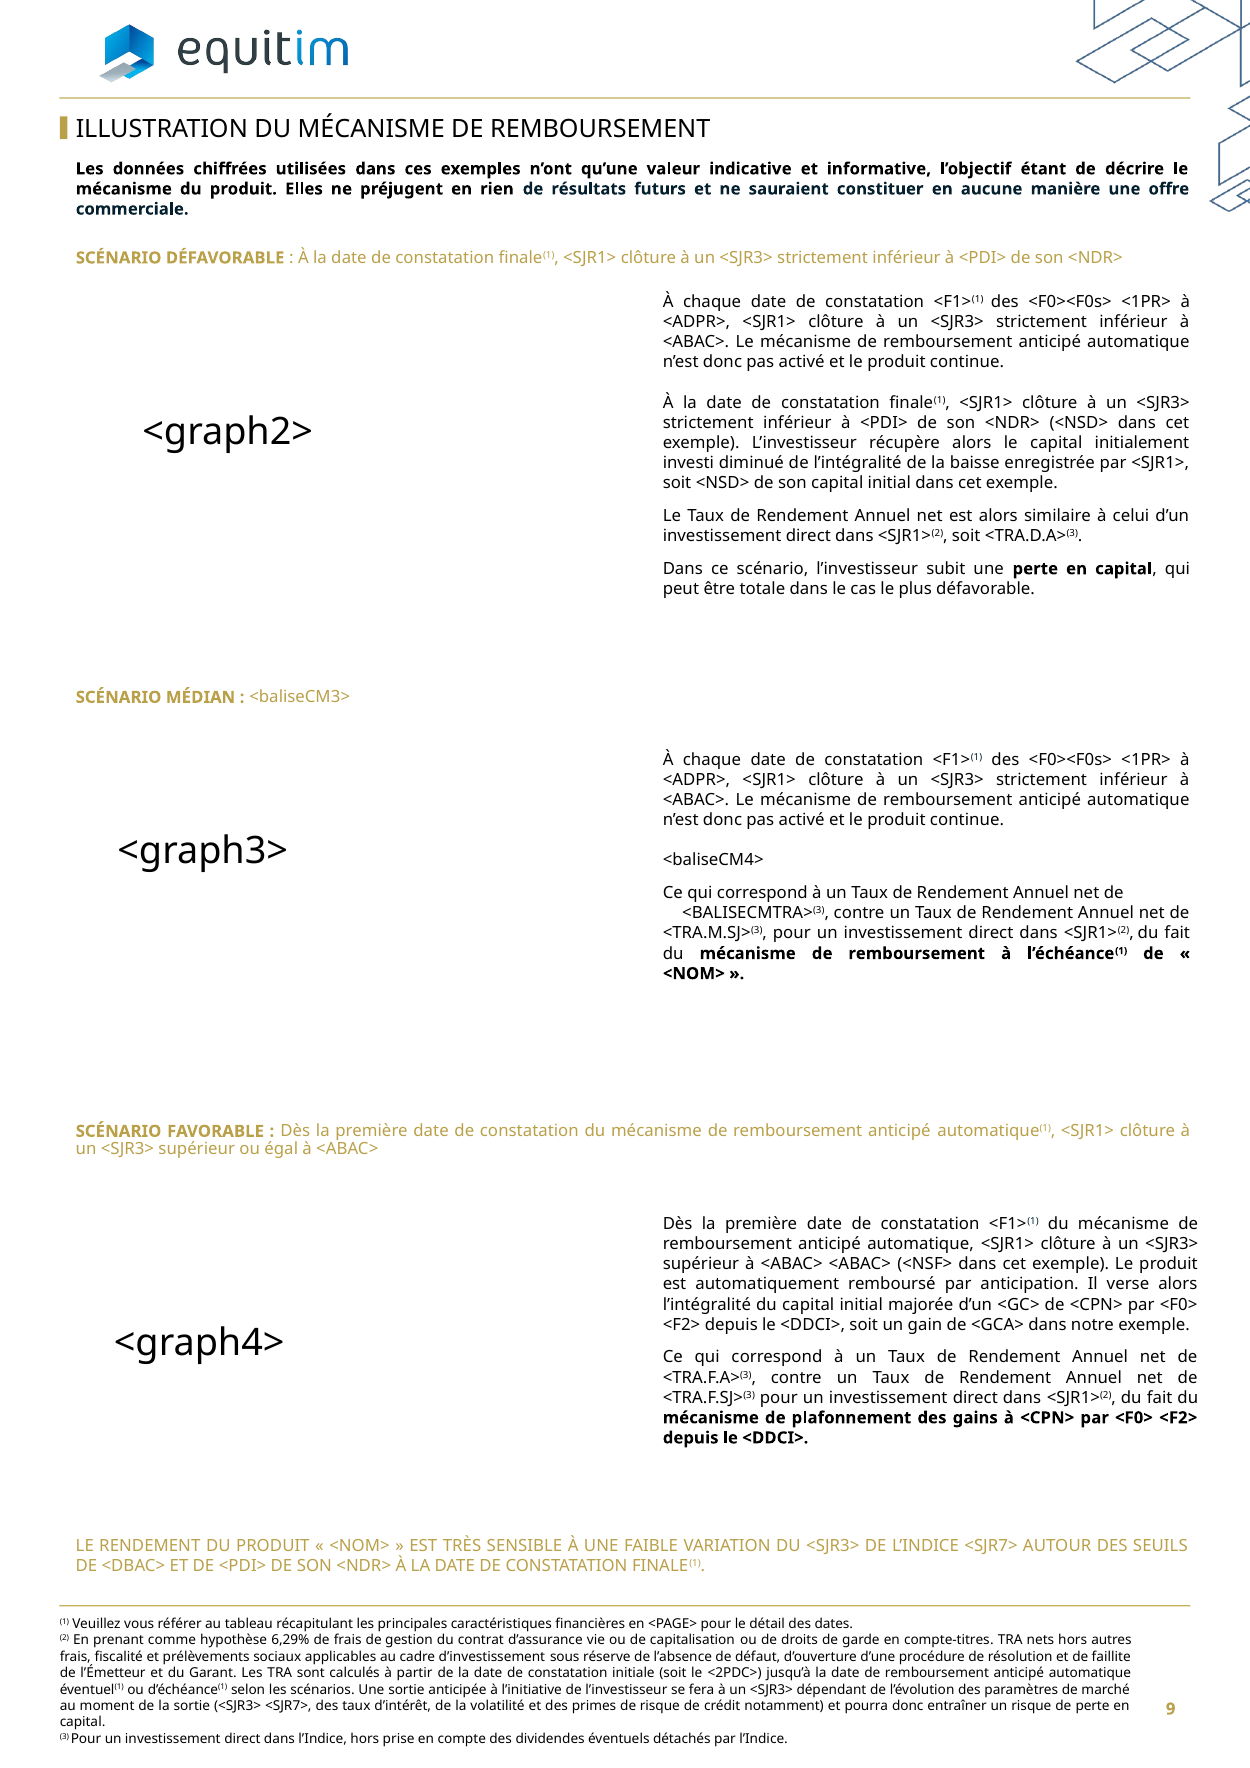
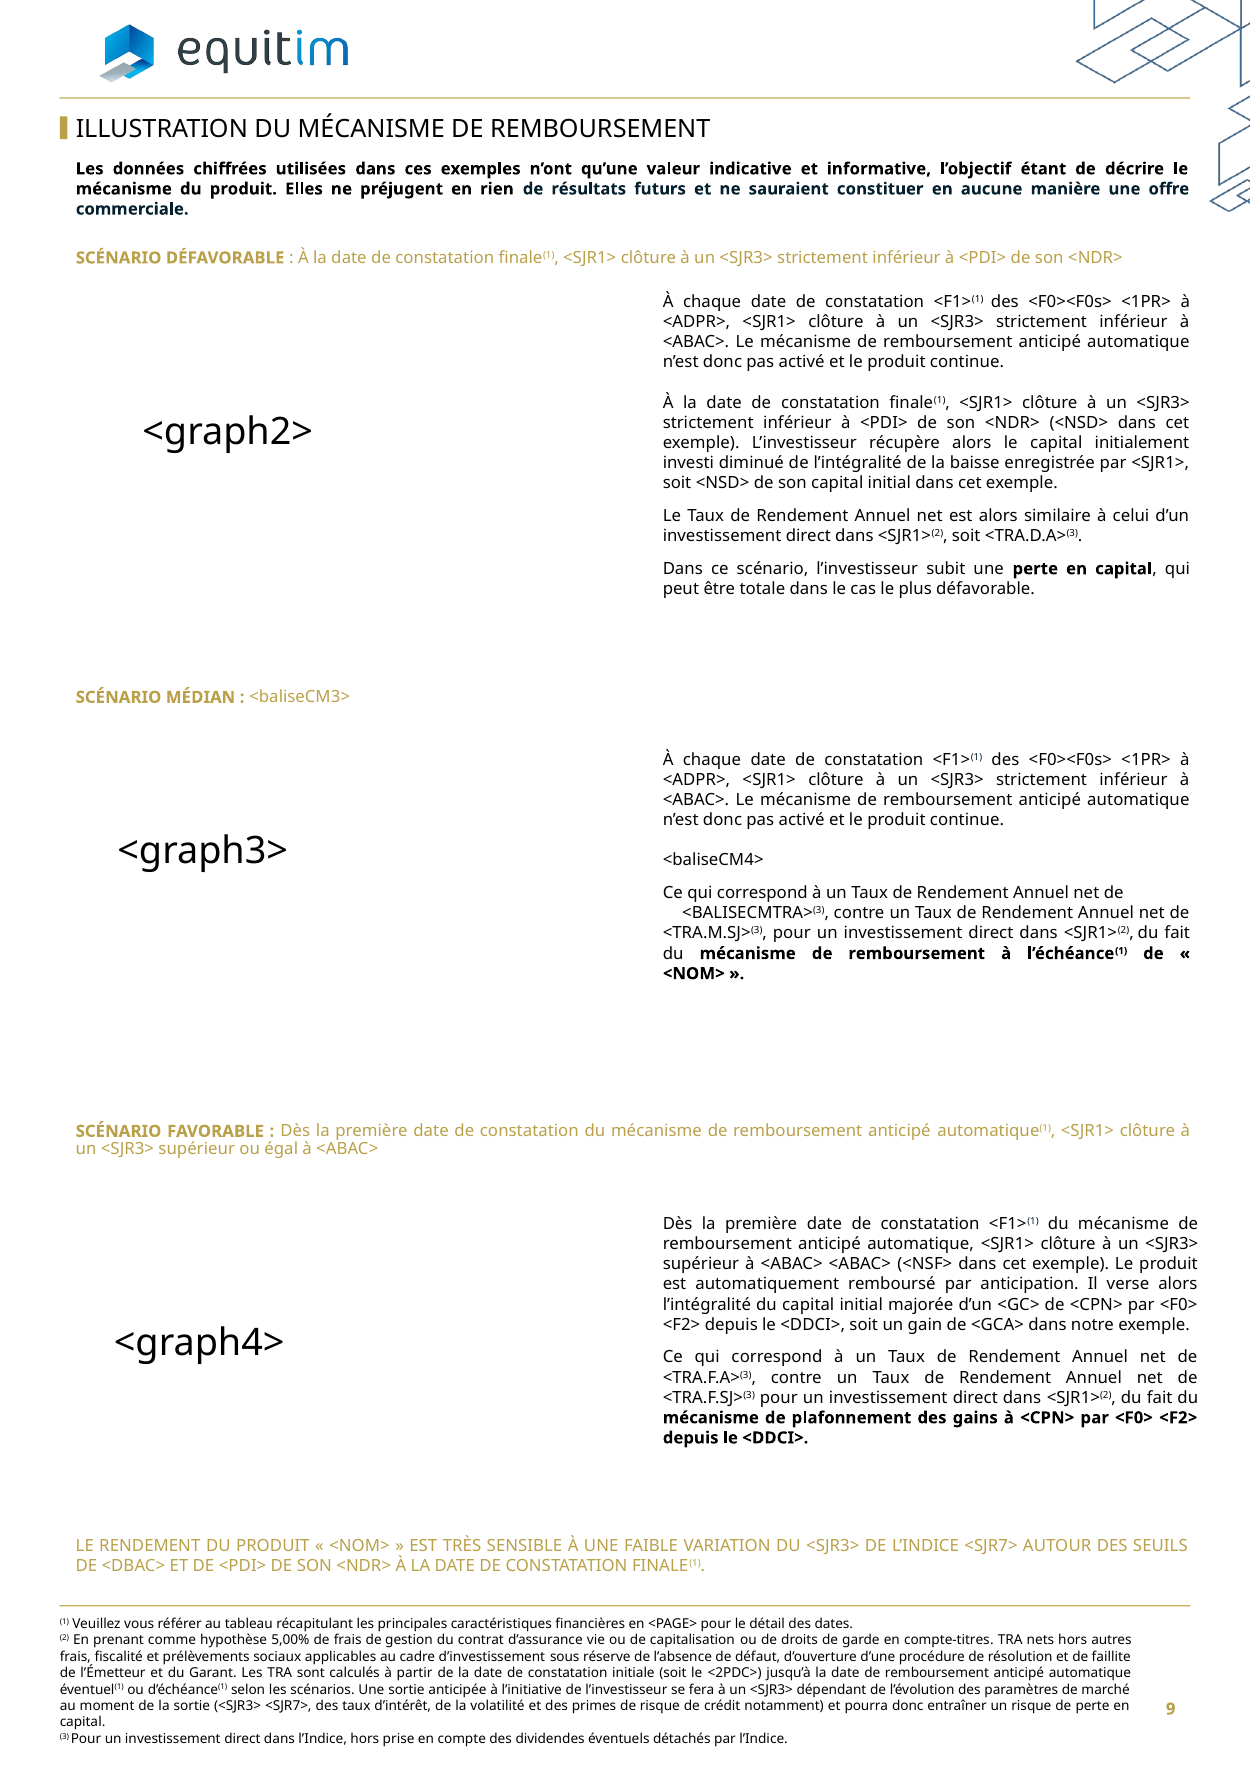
6,29%: 6,29% -> 5,00%
